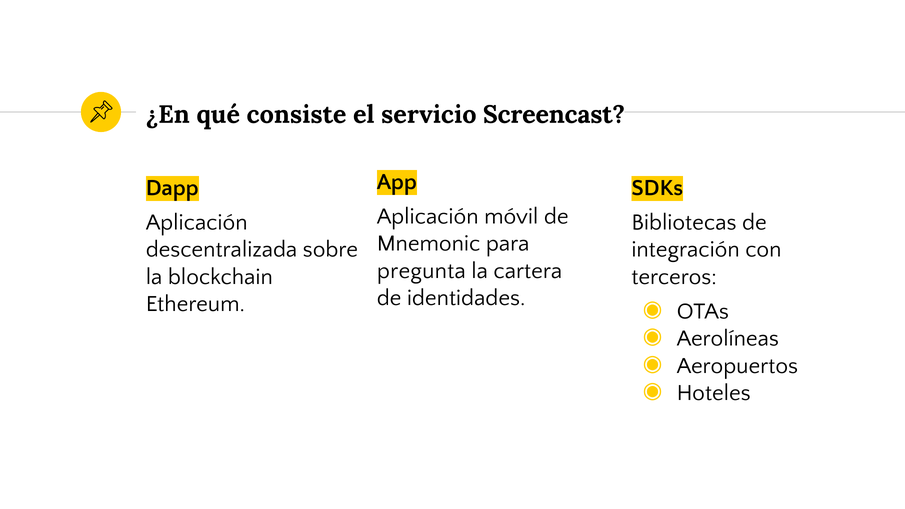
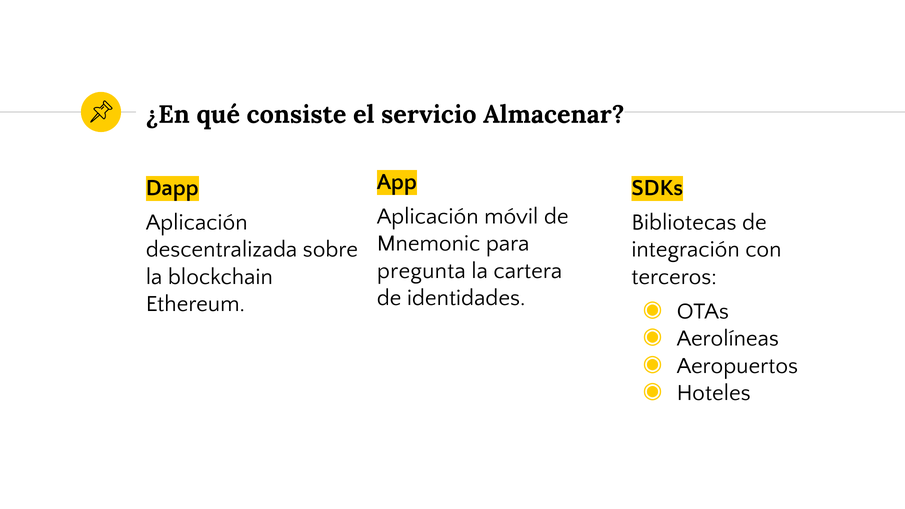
Screencast: Screencast -> Almacenar
